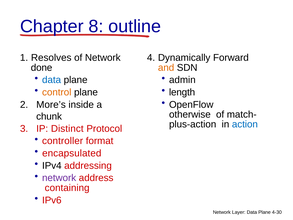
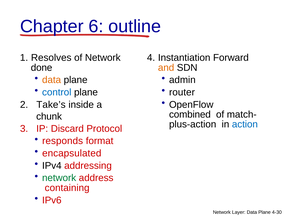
8: 8 -> 6
Dynamically: Dynamically -> Instantiation
data at (52, 80) colour: blue -> orange
control colour: orange -> blue
length: length -> router
More’s: More’s -> Take’s
otherwise: otherwise -> combined
Distinct: Distinct -> Discard
controller: controller -> responds
network at (59, 178) colour: purple -> green
